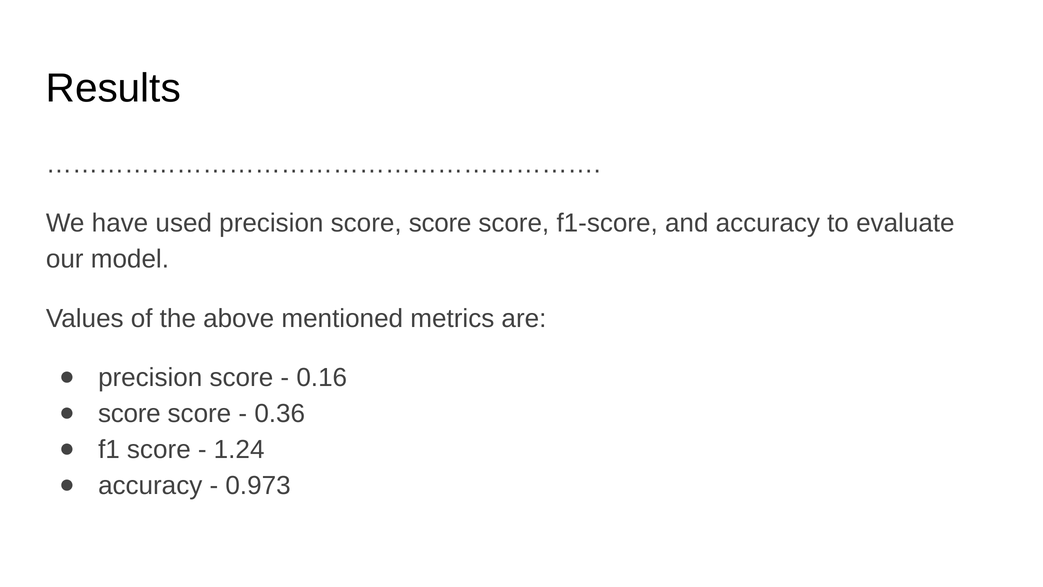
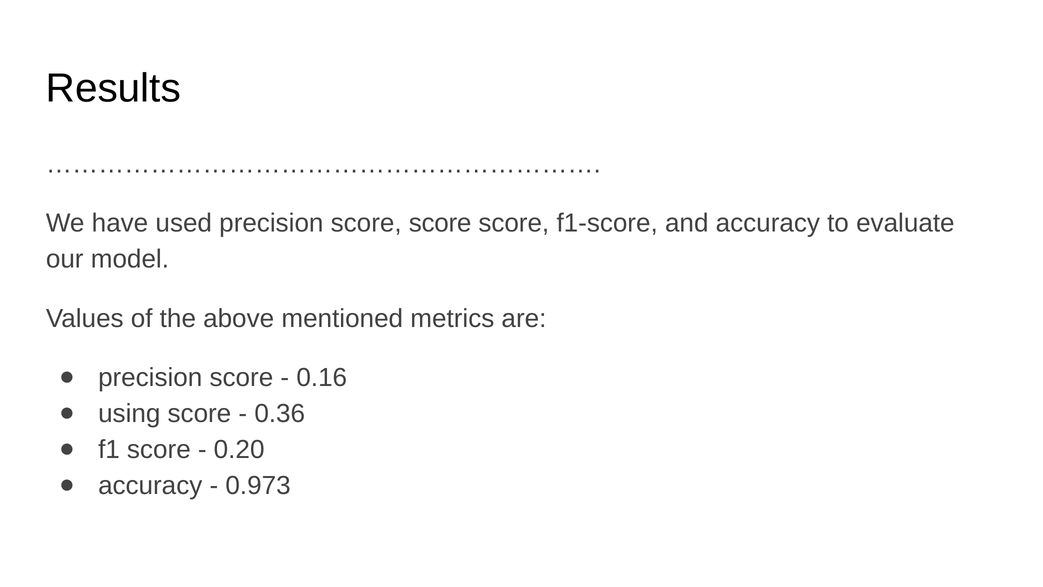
score at (129, 413): score -> using
1.24: 1.24 -> 0.20
